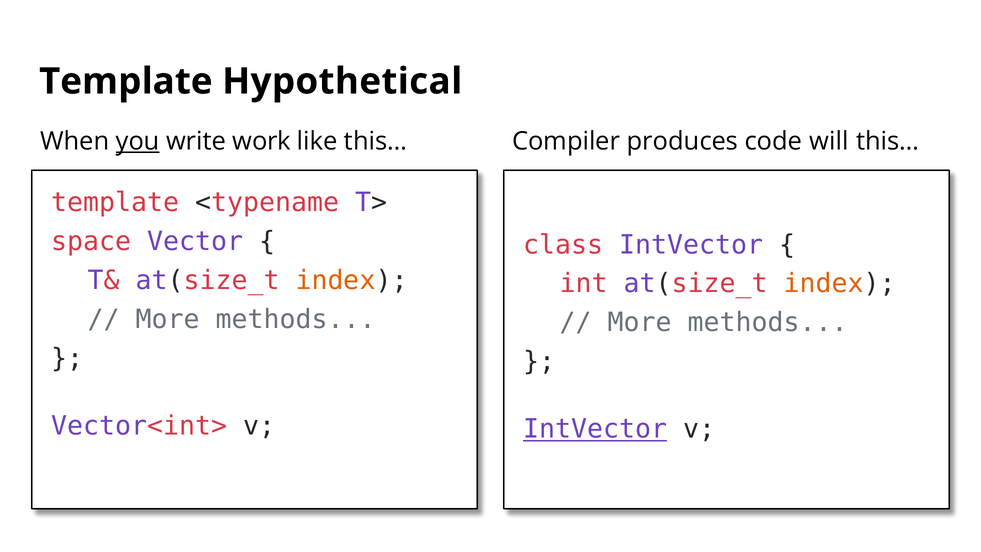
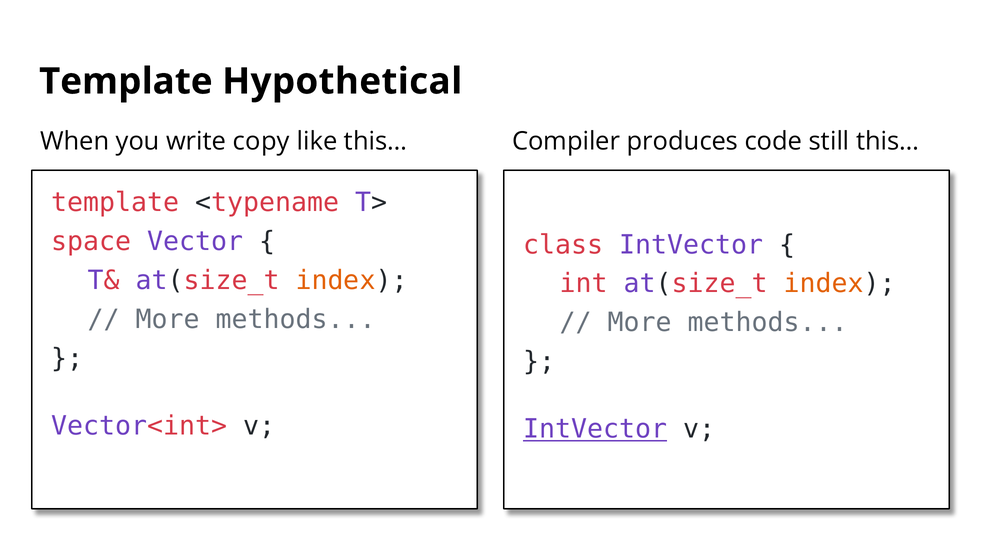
you underline: present -> none
work: work -> copy
will: will -> still
